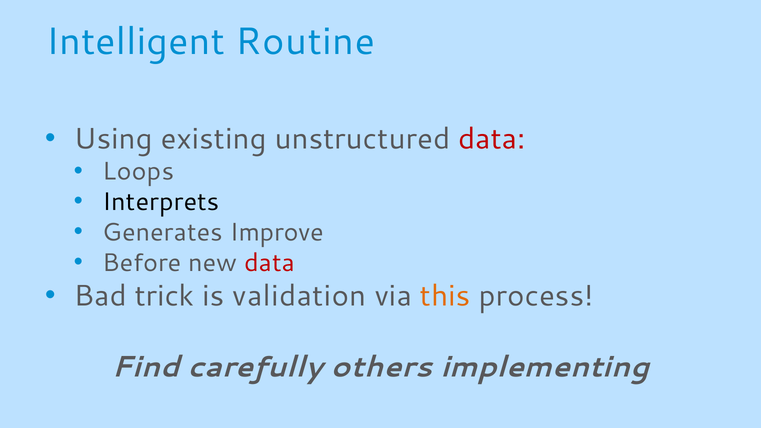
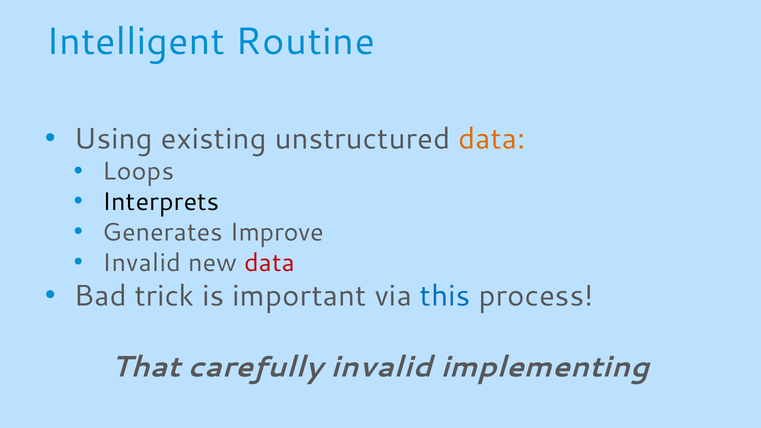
data at (492, 139) colour: red -> orange
Before at (142, 263): Before -> Invalid
validation: validation -> important
this colour: orange -> blue
Find: Find -> That
carefully others: others -> invalid
